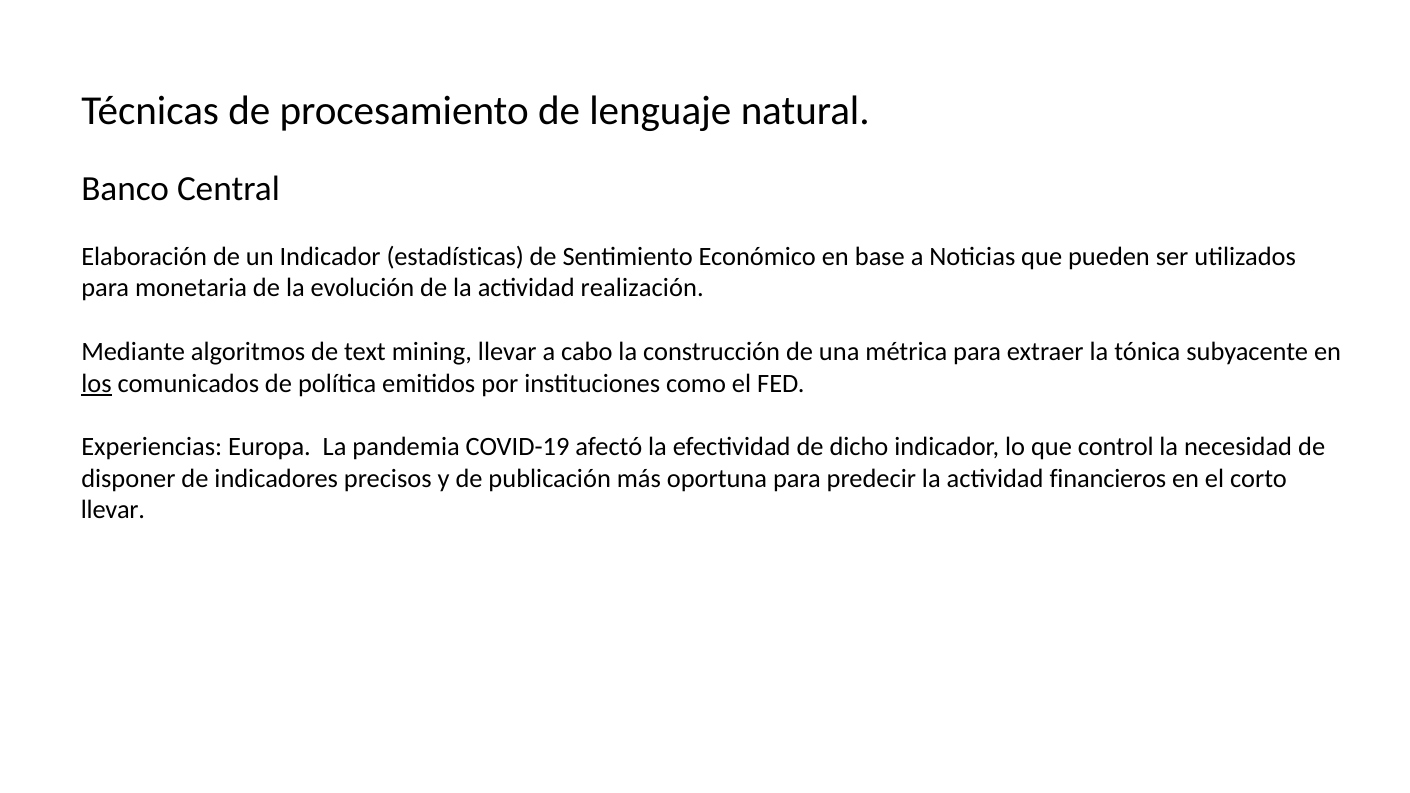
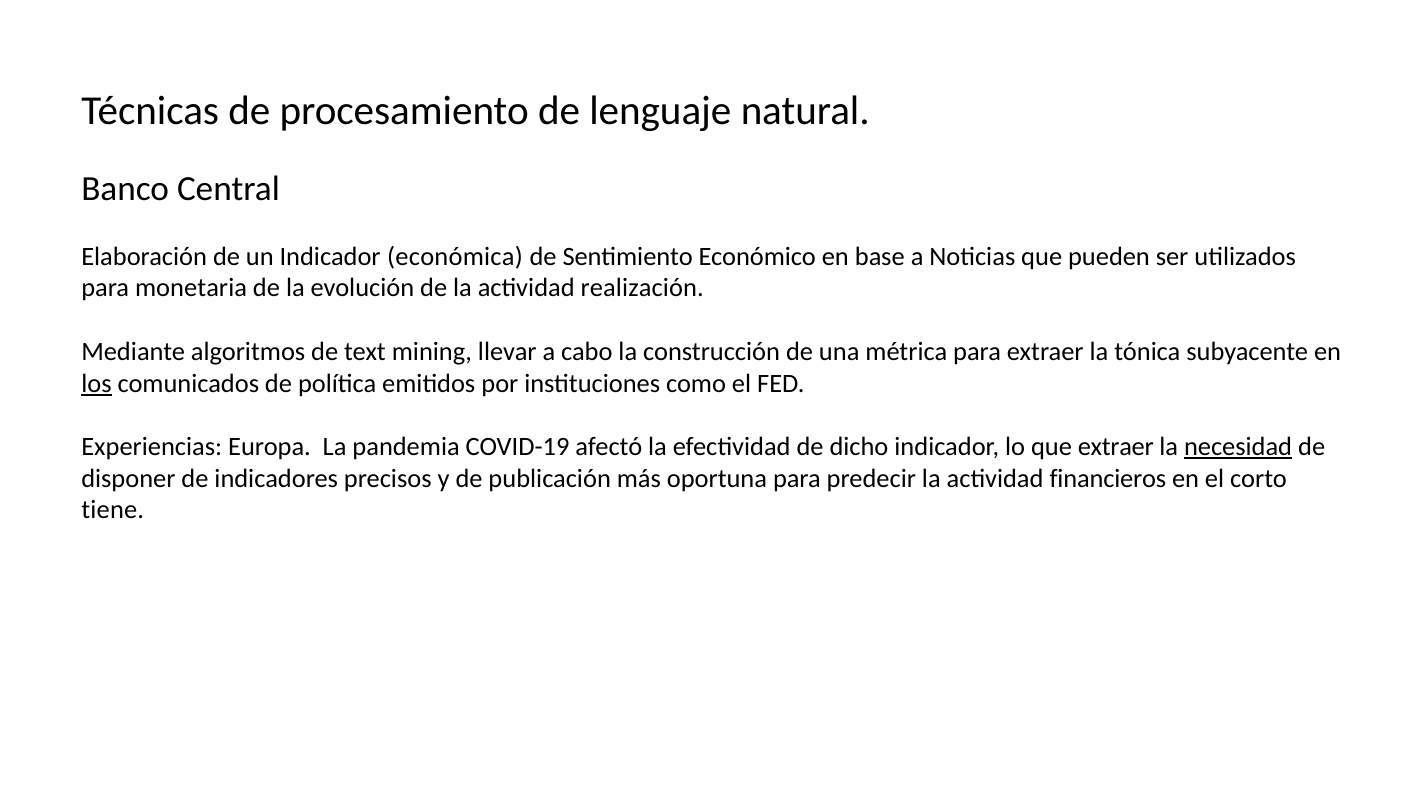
estadísticas: estadísticas -> económica
que control: control -> extraer
necesidad underline: none -> present
llevar at (113, 510): llevar -> tiene
